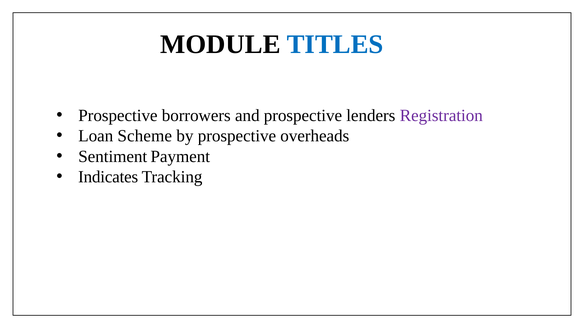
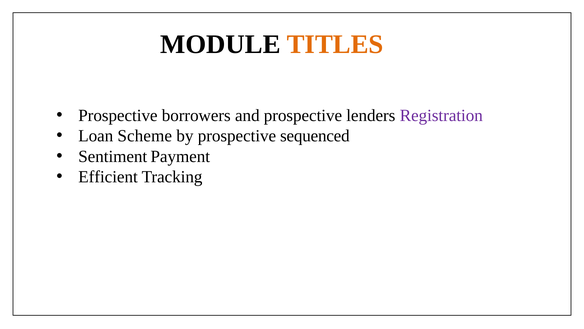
TITLES colour: blue -> orange
overheads: overheads -> sequenced
Indicates: Indicates -> Efficient
